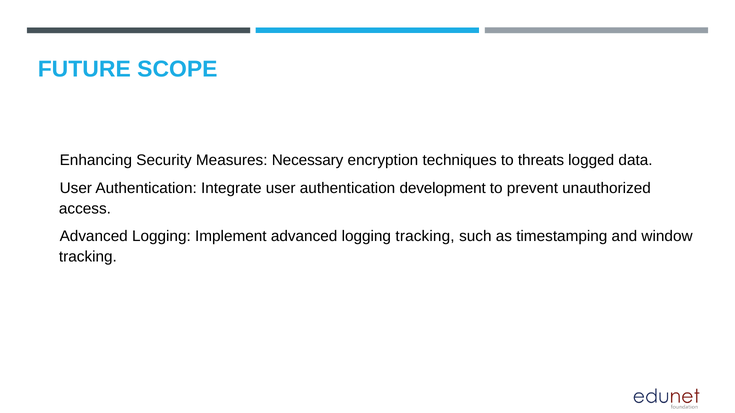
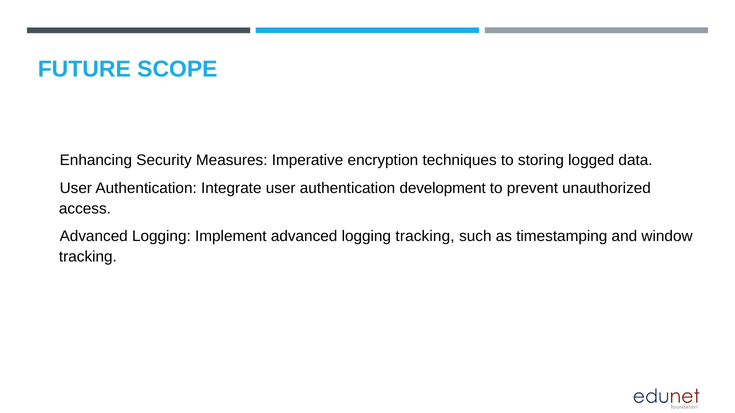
Necessary: Necessary -> Imperative
threats: threats -> storing
